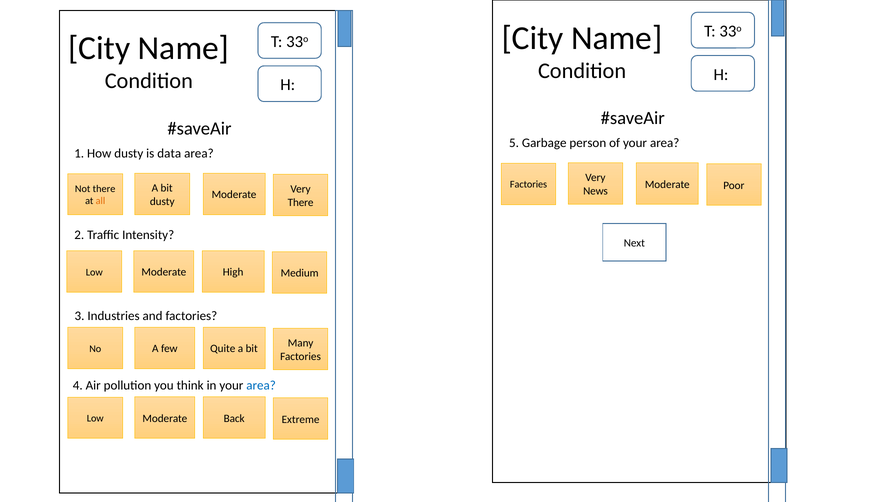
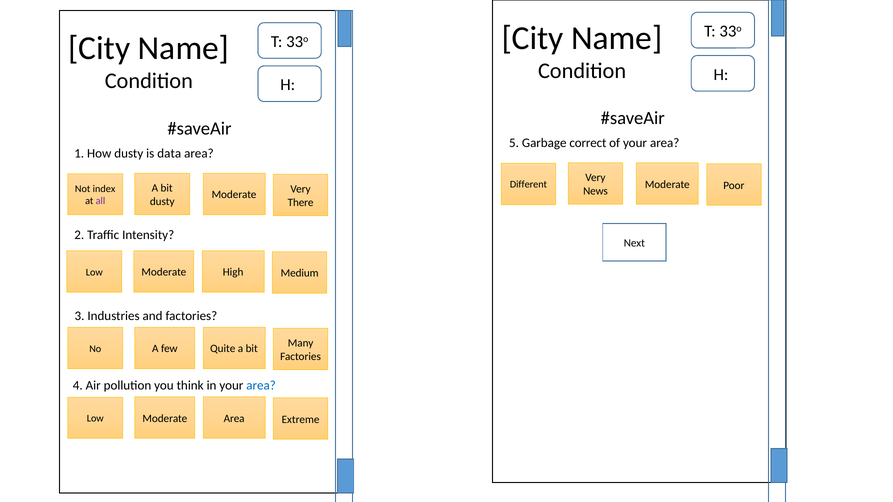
person: person -> correct
Factories at (529, 185): Factories -> Different
Not there: there -> index
all colour: orange -> purple
Moderate Back: Back -> Area
